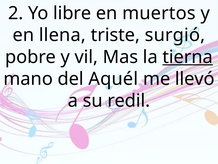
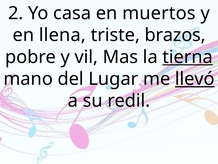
libre: libre -> casa
surgió: surgió -> brazos
Aquél: Aquél -> Lugar
llevó underline: none -> present
